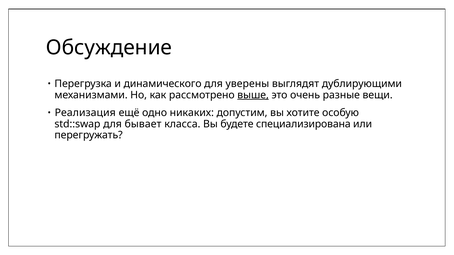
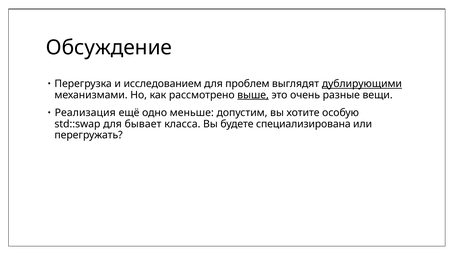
динамического: динамического -> исследованием
уверены: уверены -> проблем
дублирующими underline: none -> present
никаких: никаких -> меньше
